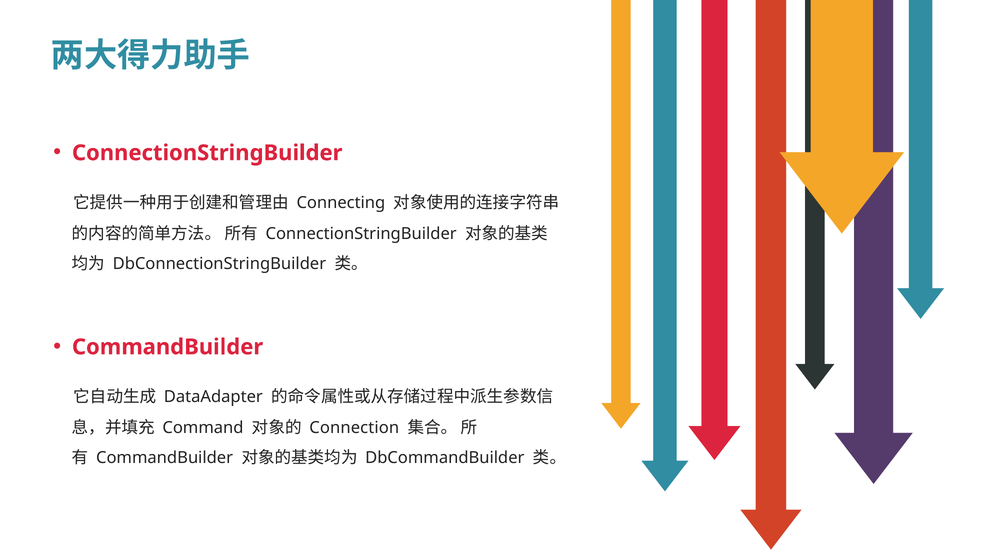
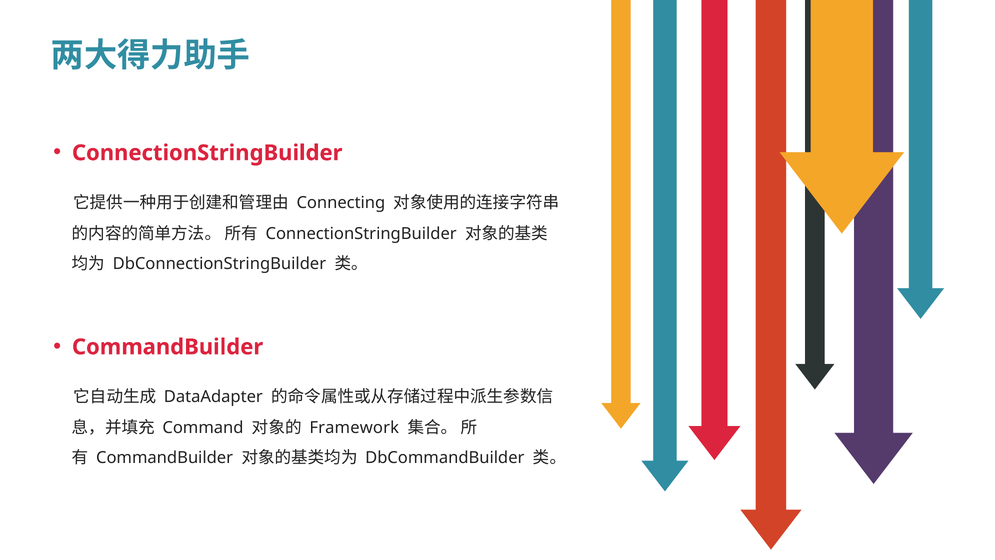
Connection: Connection -> Framework
